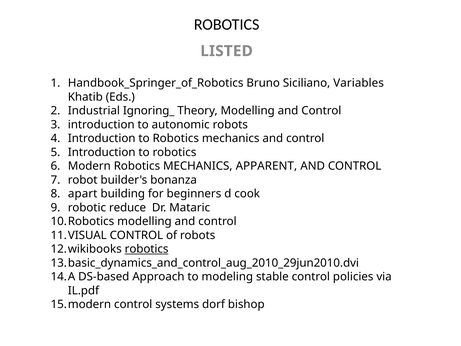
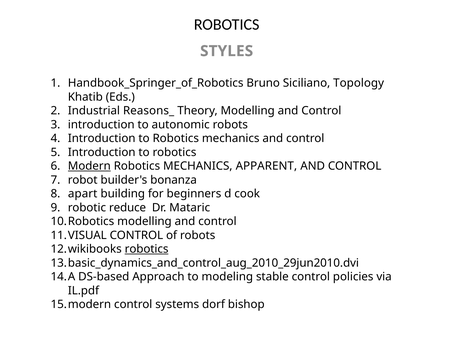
LISTED: LISTED -> STYLES
Variables: Variables -> Topology
Ignoring_: Ignoring_ -> Reasons_
Modern underline: none -> present
